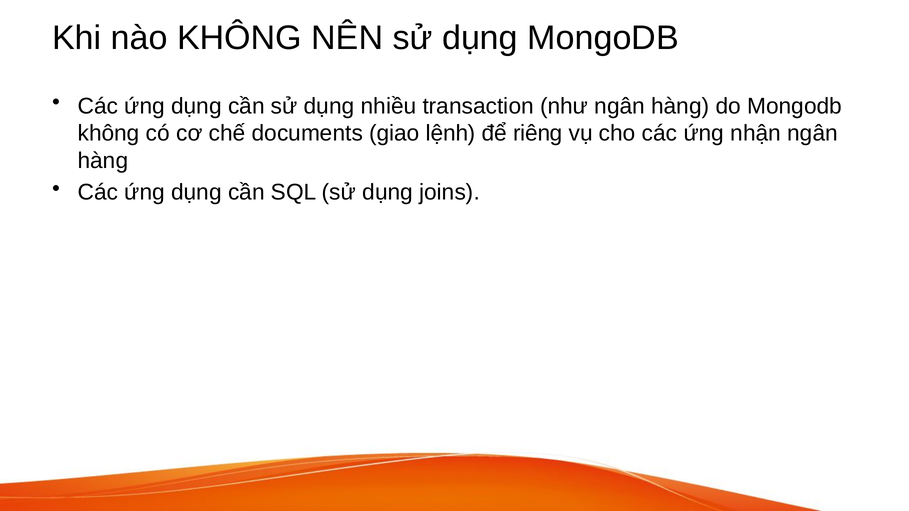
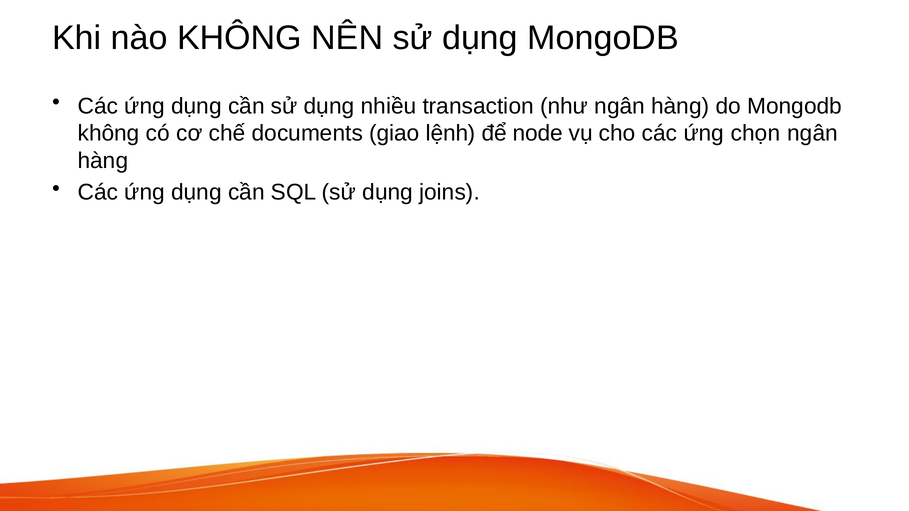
riêng: riêng -> node
nhận: nhận -> chọn
